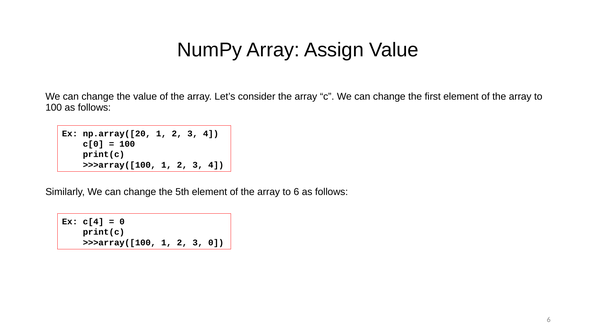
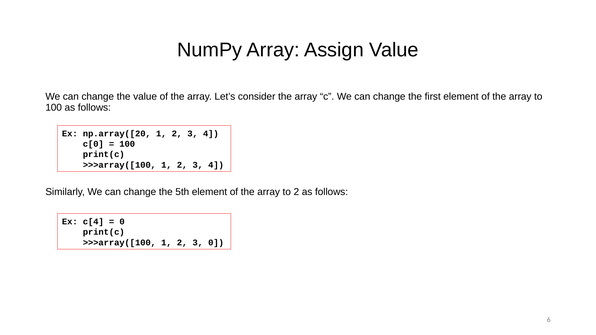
to 6: 6 -> 2
